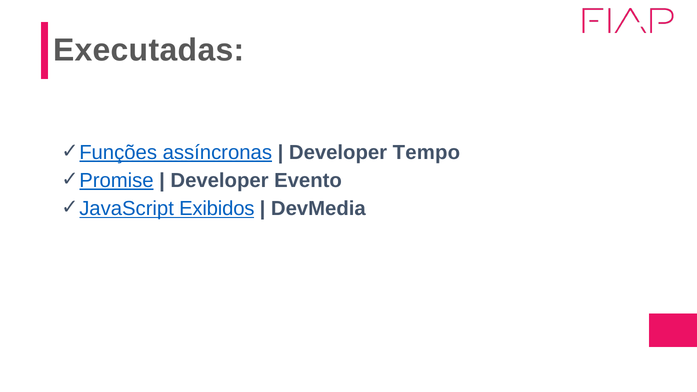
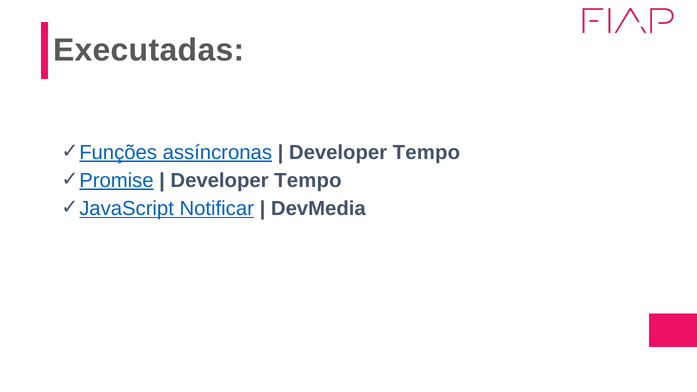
Evento at (308, 180): Evento -> Tempo
Exibidos: Exibidos -> Notificar
